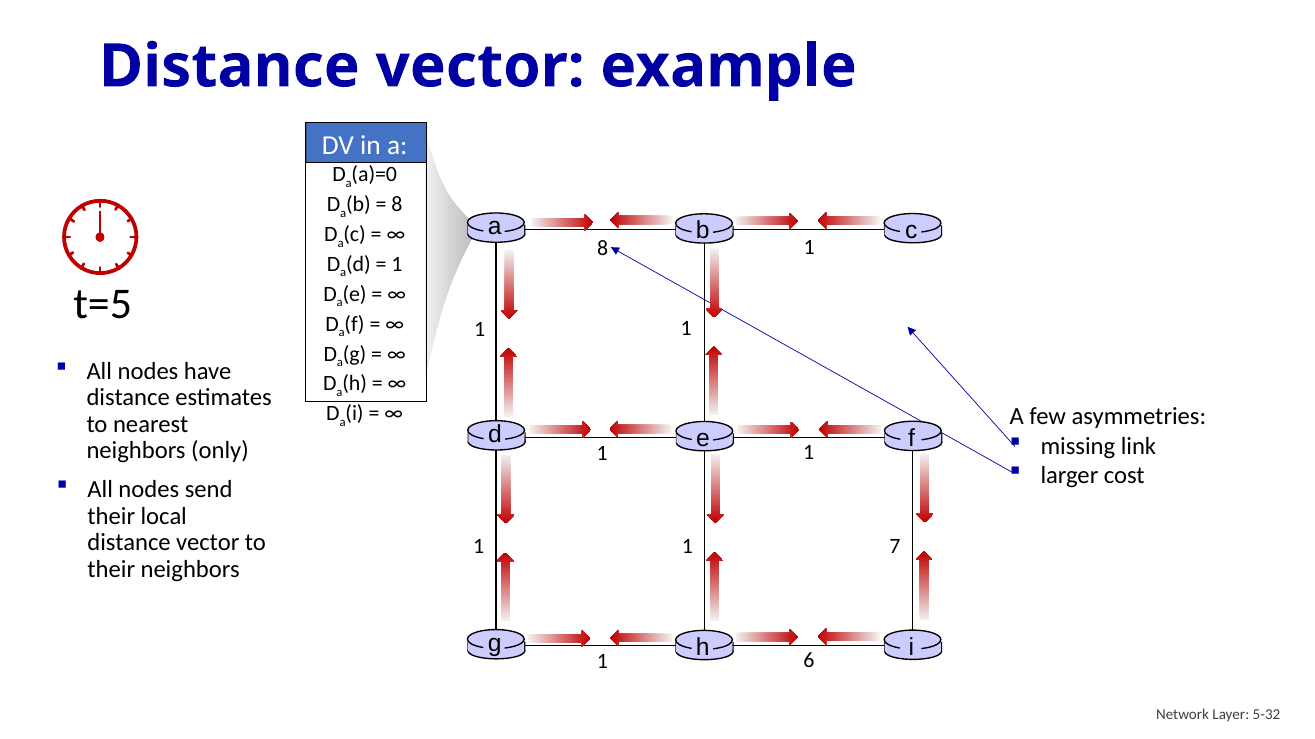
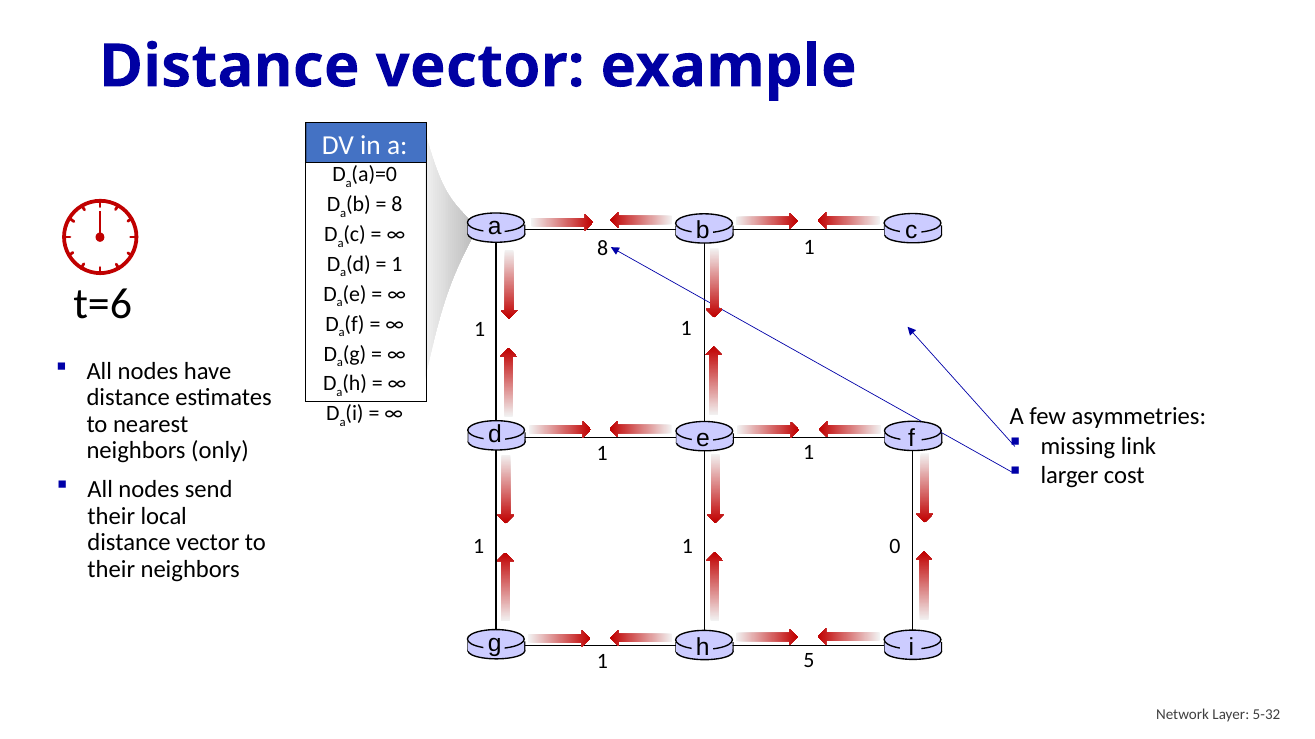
t=5: t=5 -> t=6
7: 7 -> 0
6: 6 -> 5
